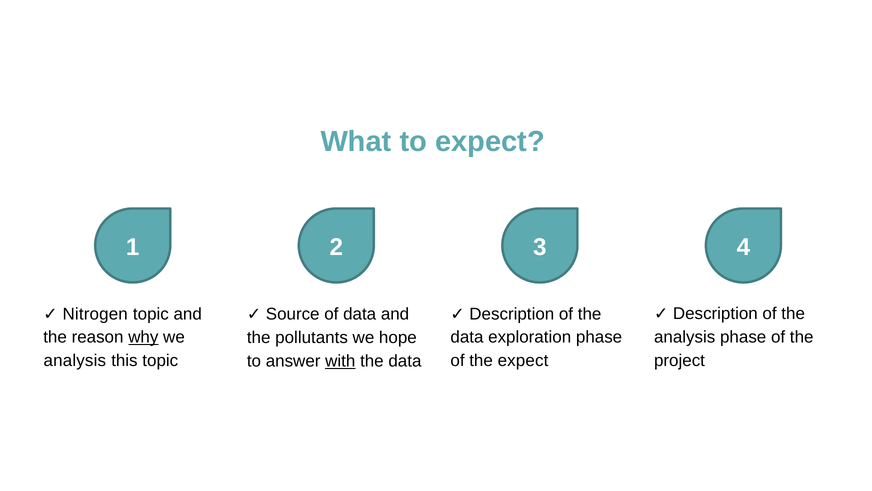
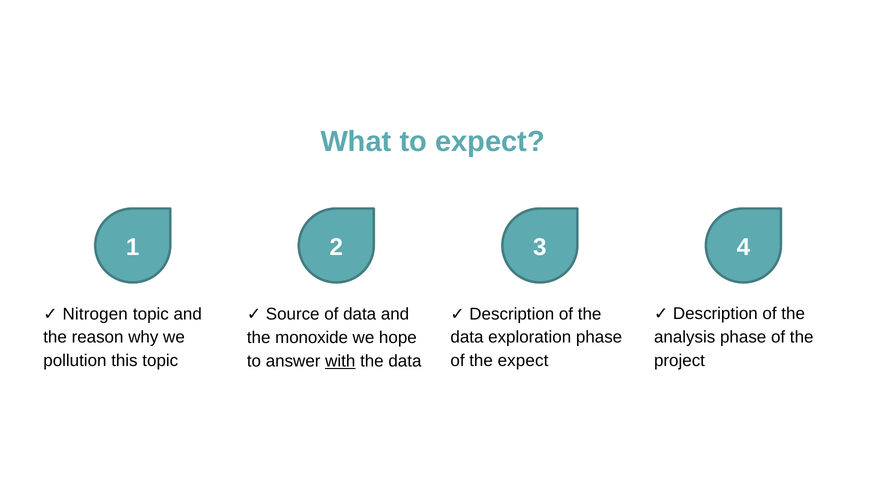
why underline: present -> none
pollutants: pollutants -> monoxide
analysis at (75, 360): analysis -> pollution
